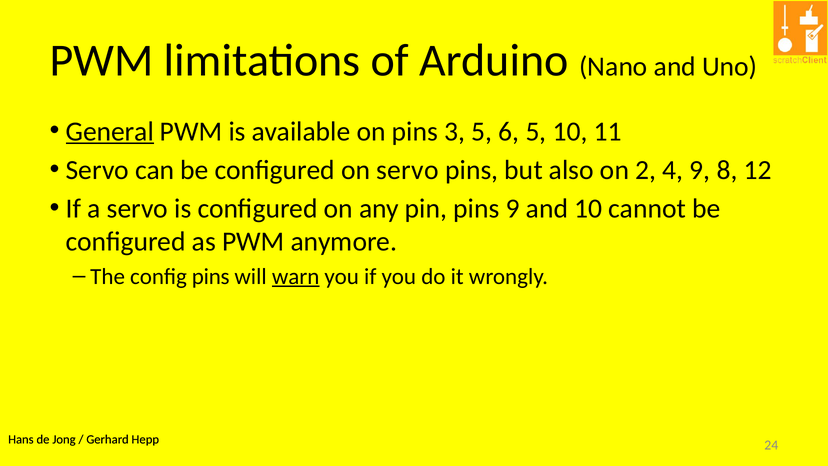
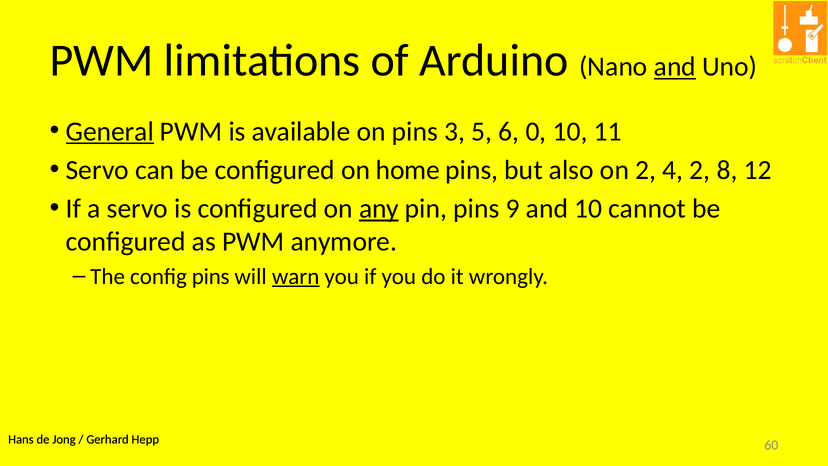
and at (675, 67) underline: none -> present
6 5: 5 -> 0
on servo: servo -> home
4 9: 9 -> 2
any underline: none -> present
24: 24 -> 60
